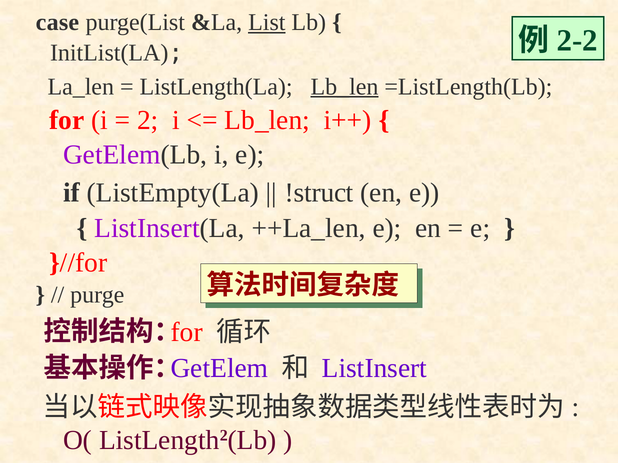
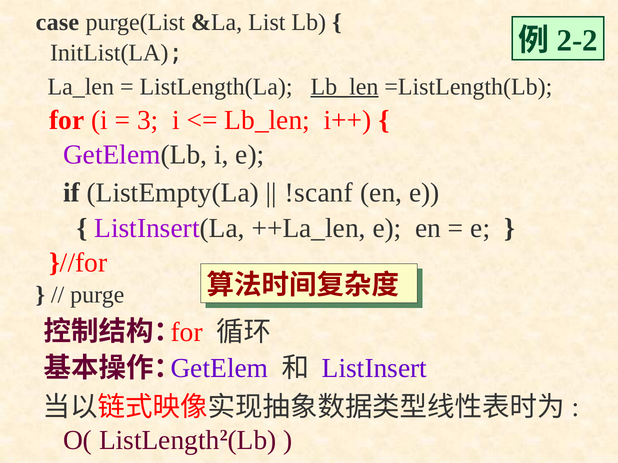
List underline: present -> none
2: 2 -> 3
!struct: !struct -> !scanf
